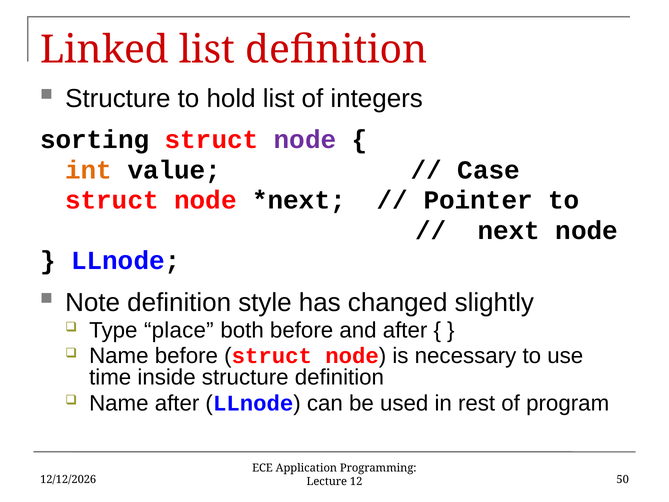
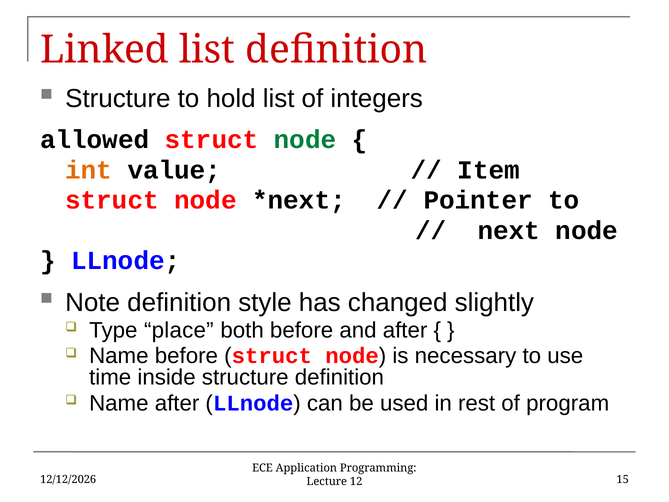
sorting: sorting -> allowed
node at (305, 140) colour: purple -> green
Case: Case -> Item
50: 50 -> 15
